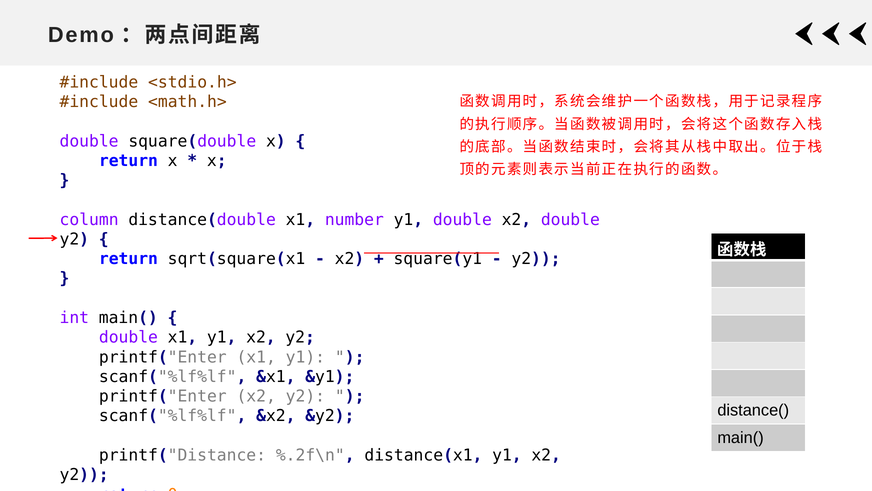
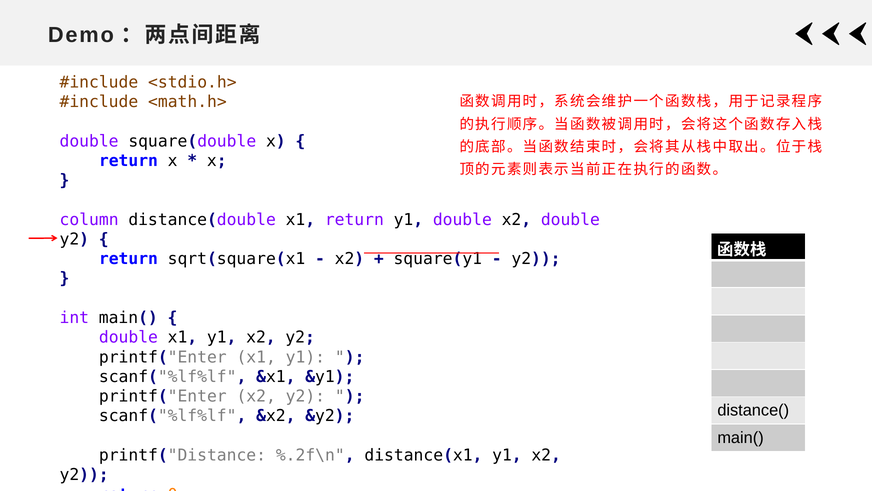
x1 number: number -> return
